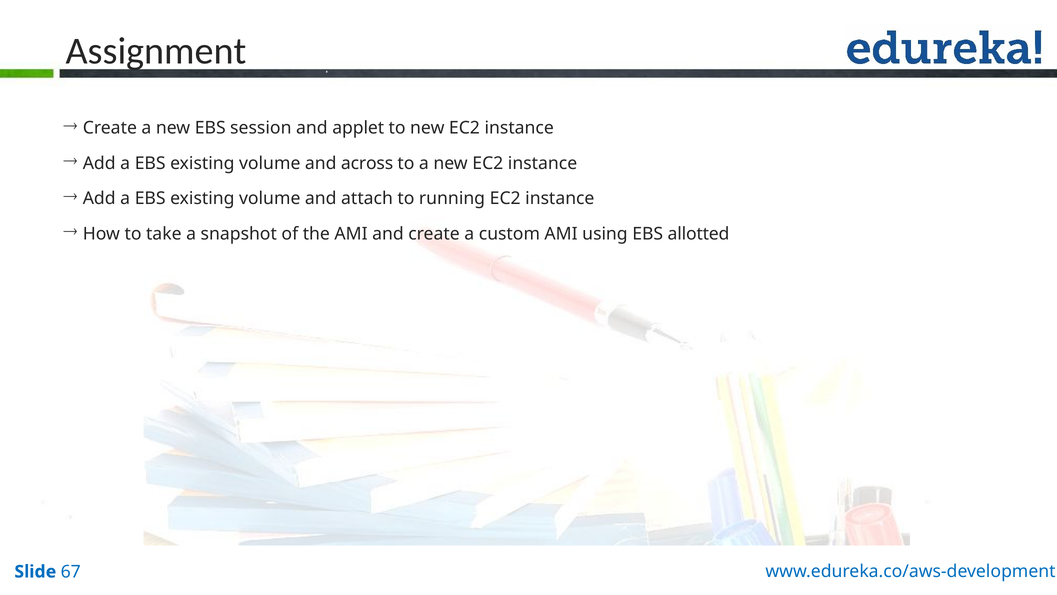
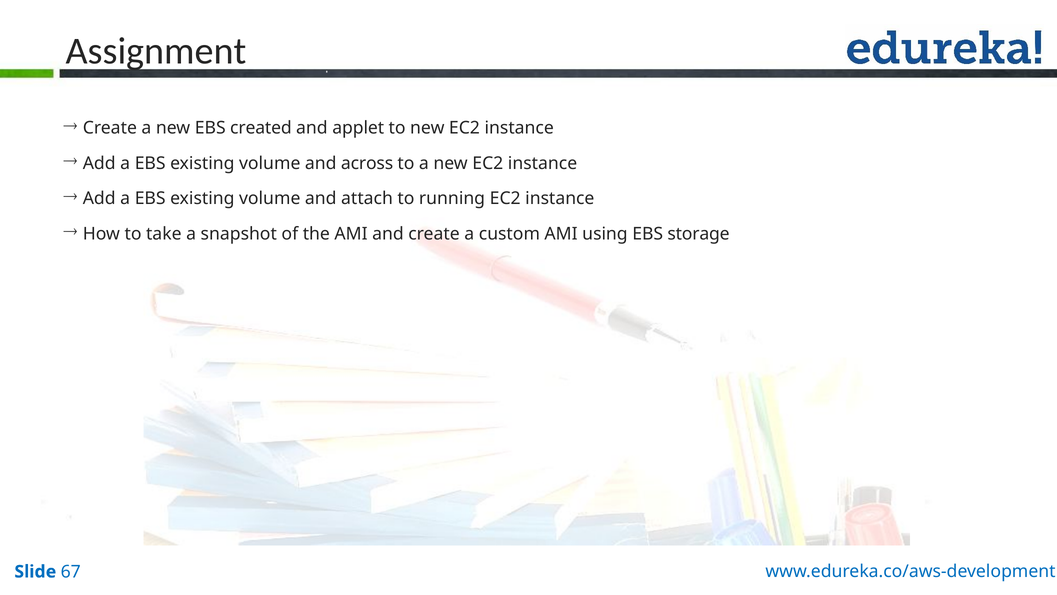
session: session -> created
allotted: allotted -> storage
